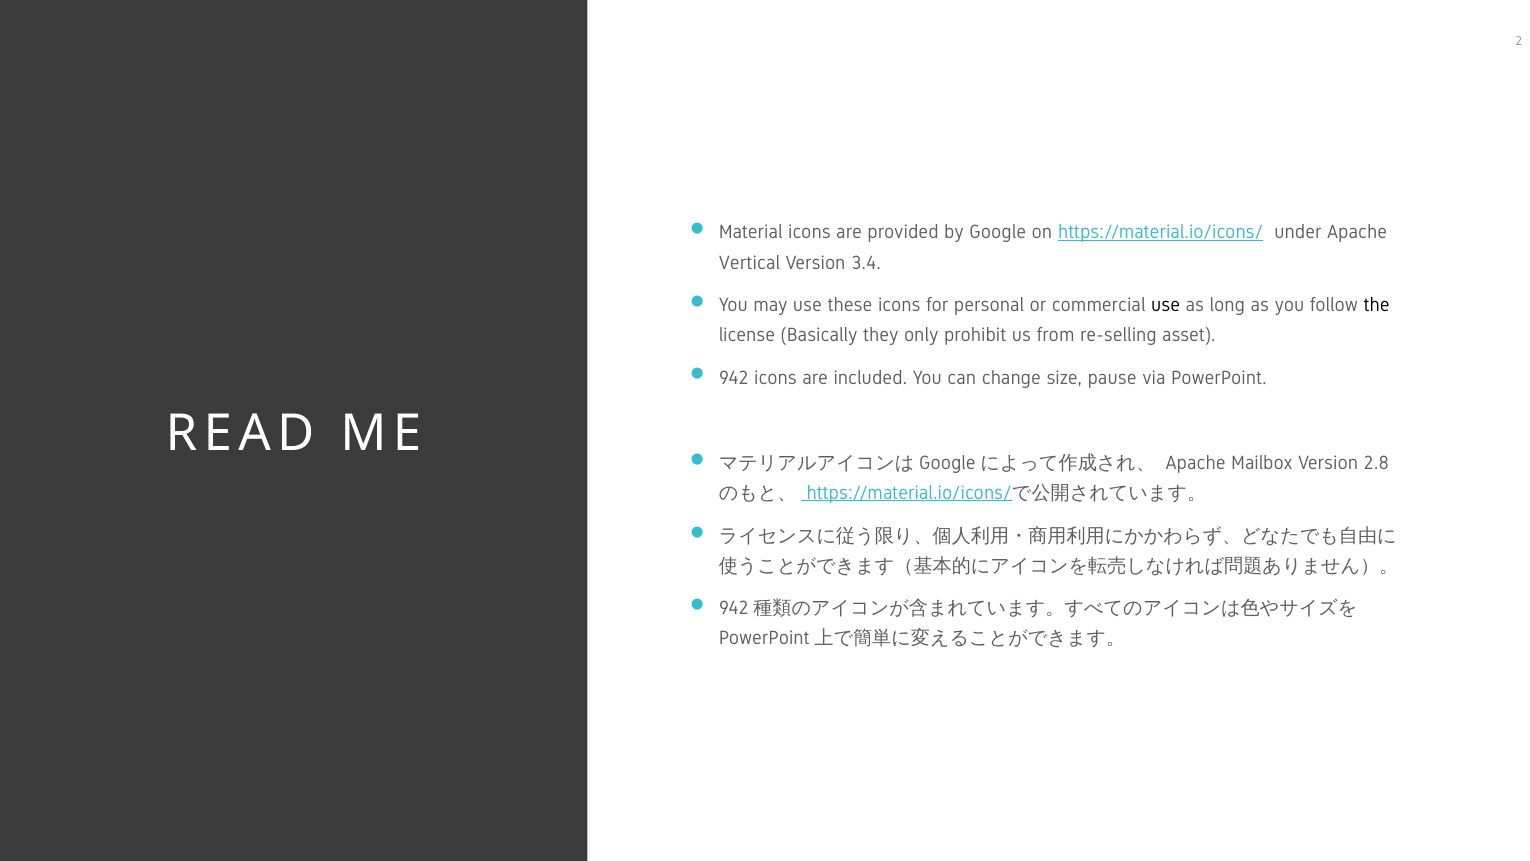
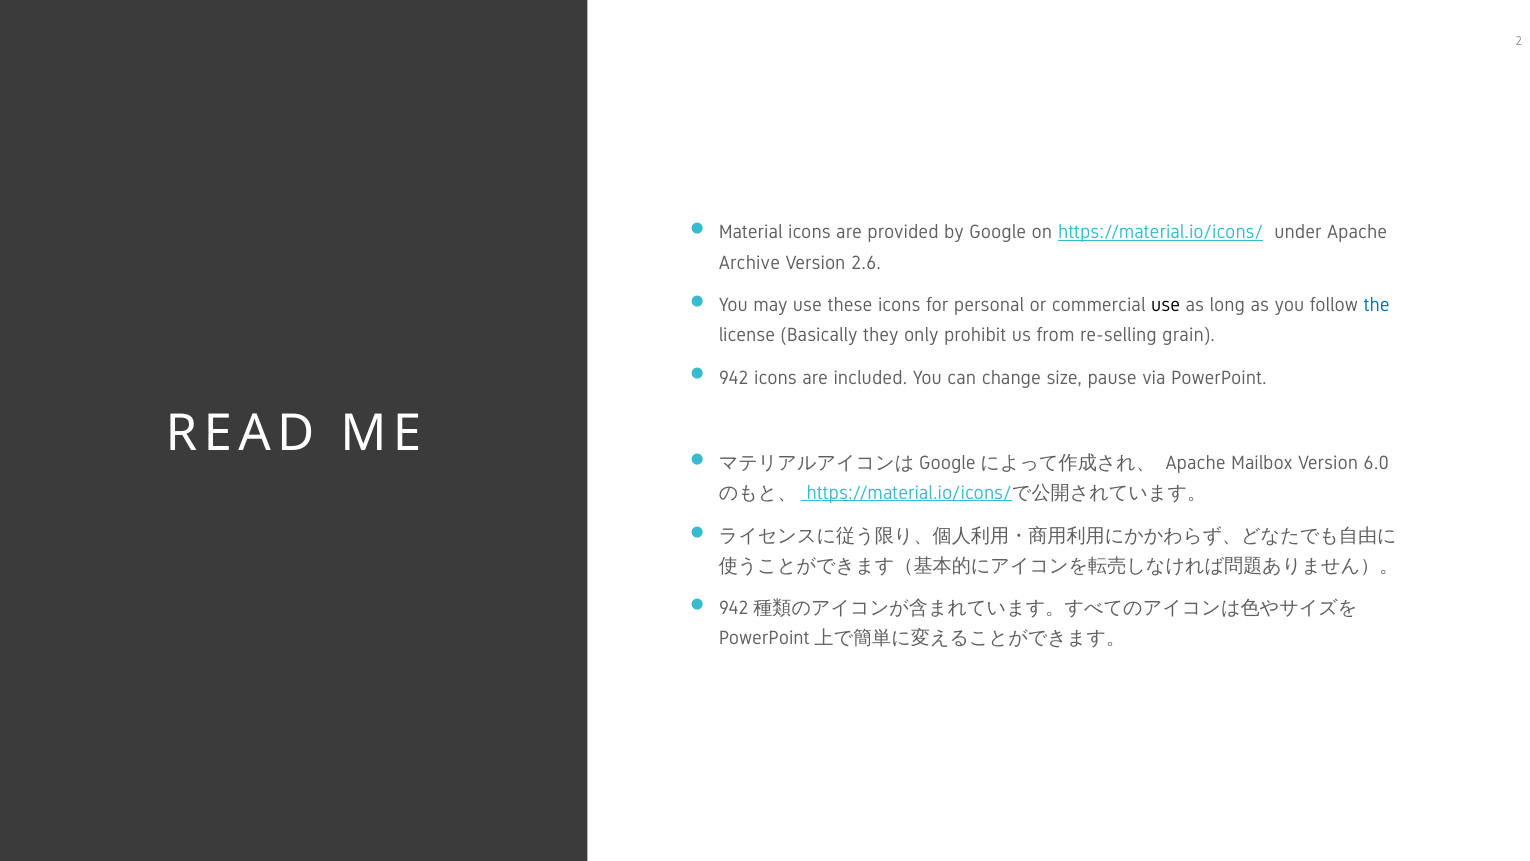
Vertical: Vertical -> Archive
3.4: 3.4 -> 2.6
the colour: black -> blue
asset: asset -> grain
2.8: 2.8 -> 6.0
